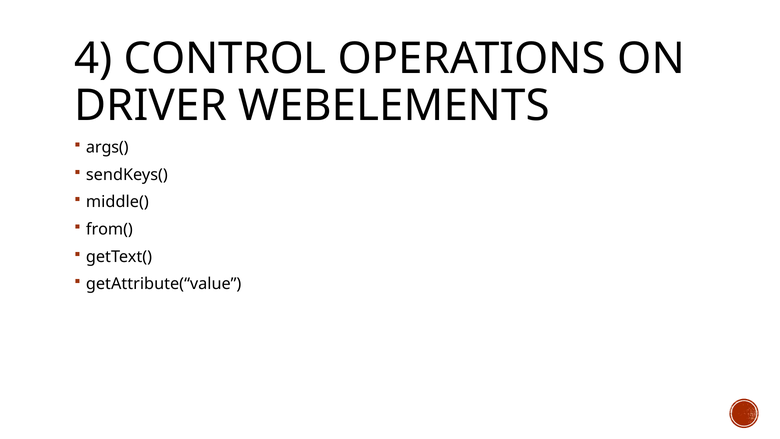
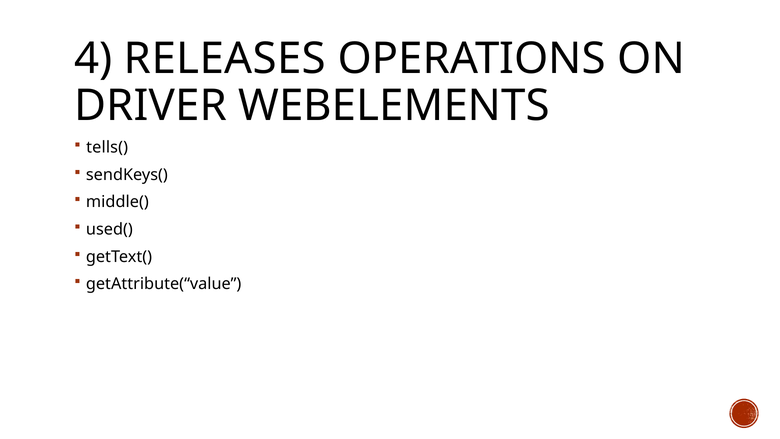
CONTROL: CONTROL -> RELEASES
args(: args( -> tells(
from(: from( -> used(
